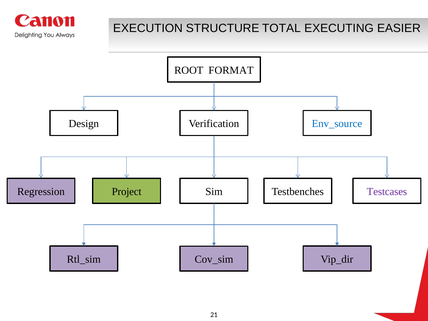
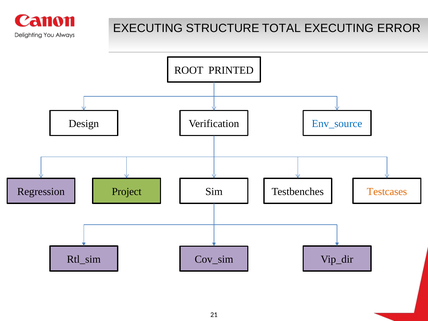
EXECUTION at (148, 28): EXECUTION -> EXECUTING
EASIER: EASIER -> ERROR
FORMAT: FORMAT -> PRINTED
Testcases colour: purple -> orange
